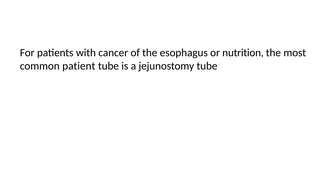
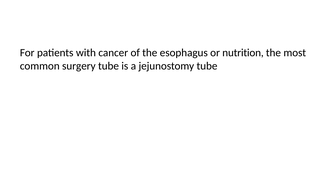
patient: patient -> surgery
